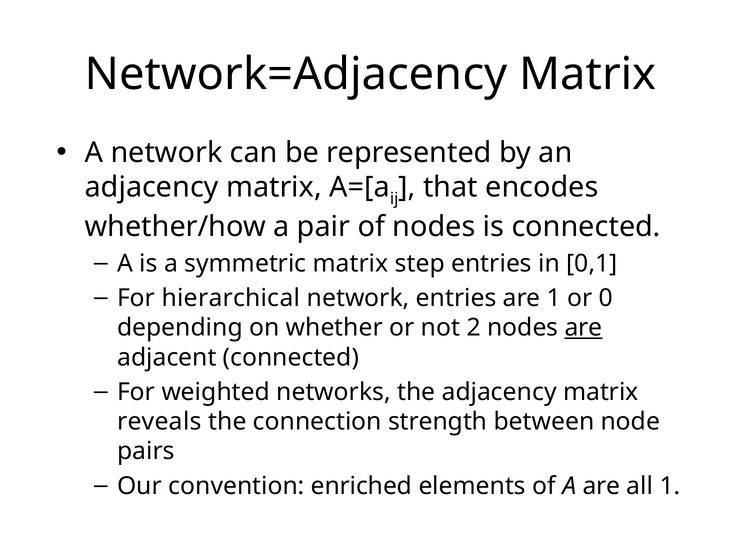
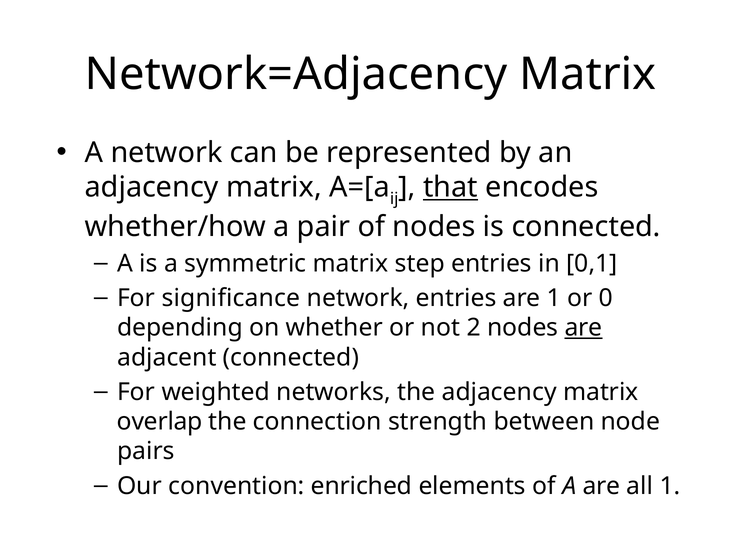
that underline: none -> present
hierarchical: hierarchical -> significance
reveals: reveals -> overlap
